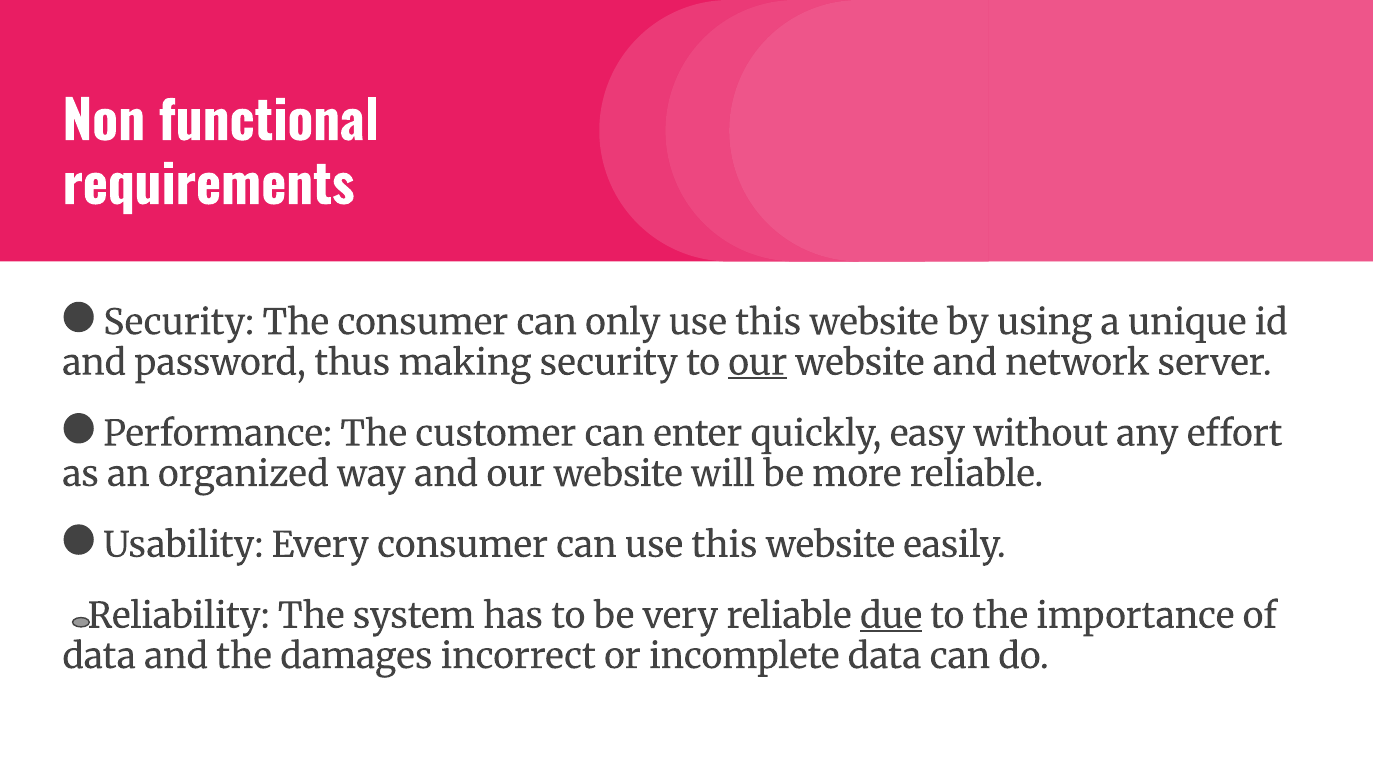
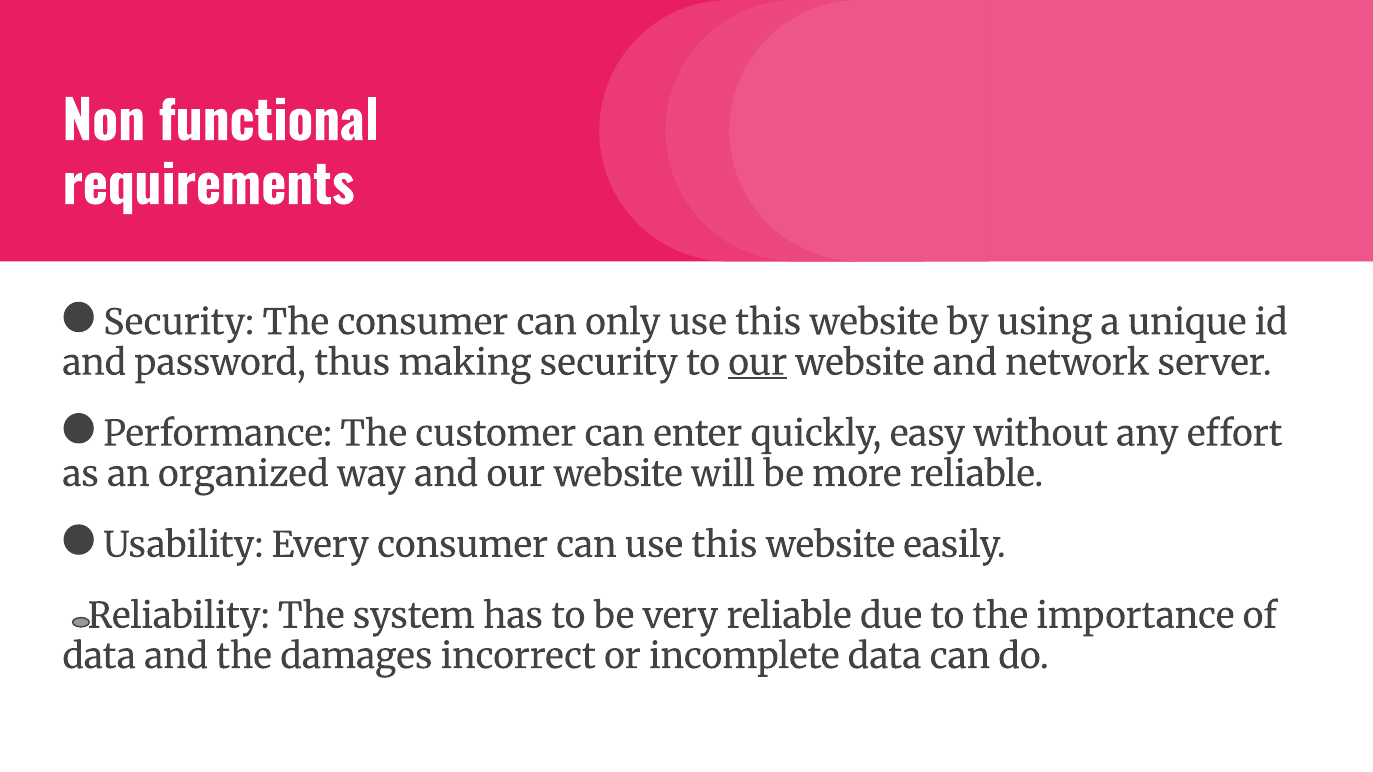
due underline: present -> none
